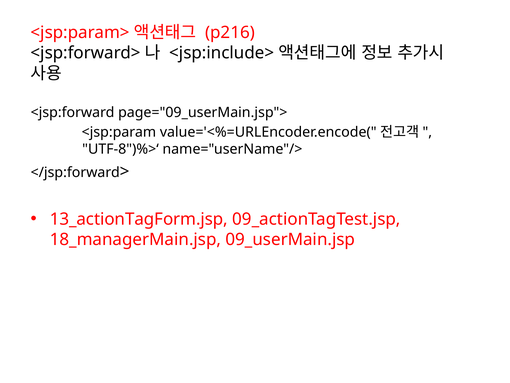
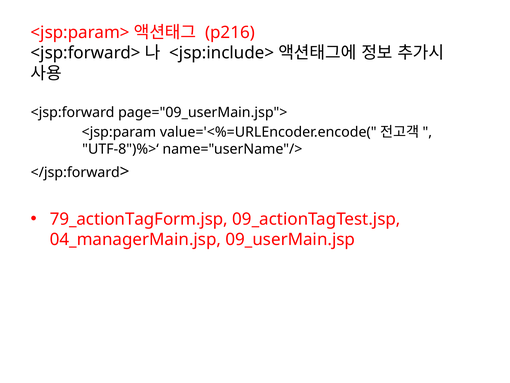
13_actionTagForm.jsp: 13_actionTagForm.jsp -> 79_actionTagForm.jsp
18_managerMain.jsp: 18_managerMain.jsp -> 04_managerMain.jsp
